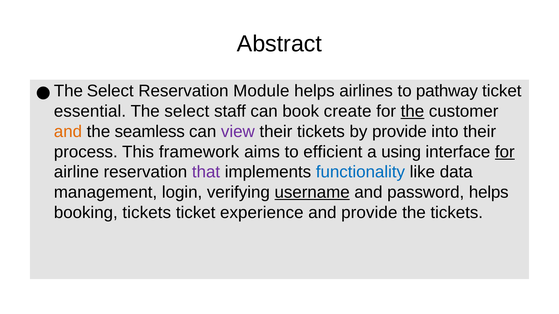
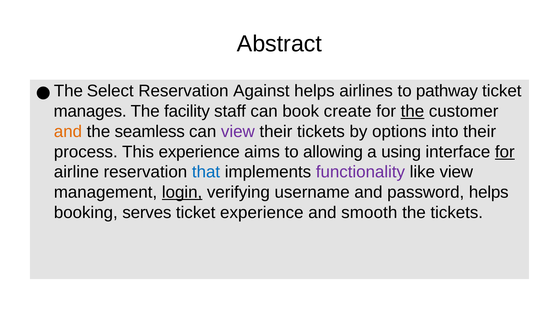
Module: Module -> Against
essential: essential -> manages
The select: select -> facility
by provide: provide -> options
This framework: framework -> experience
efficient: efficient -> allowing
that colour: purple -> blue
functionality colour: blue -> purple
like data: data -> view
login underline: none -> present
username underline: present -> none
booking tickets: tickets -> serves
and provide: provide -> smooth
